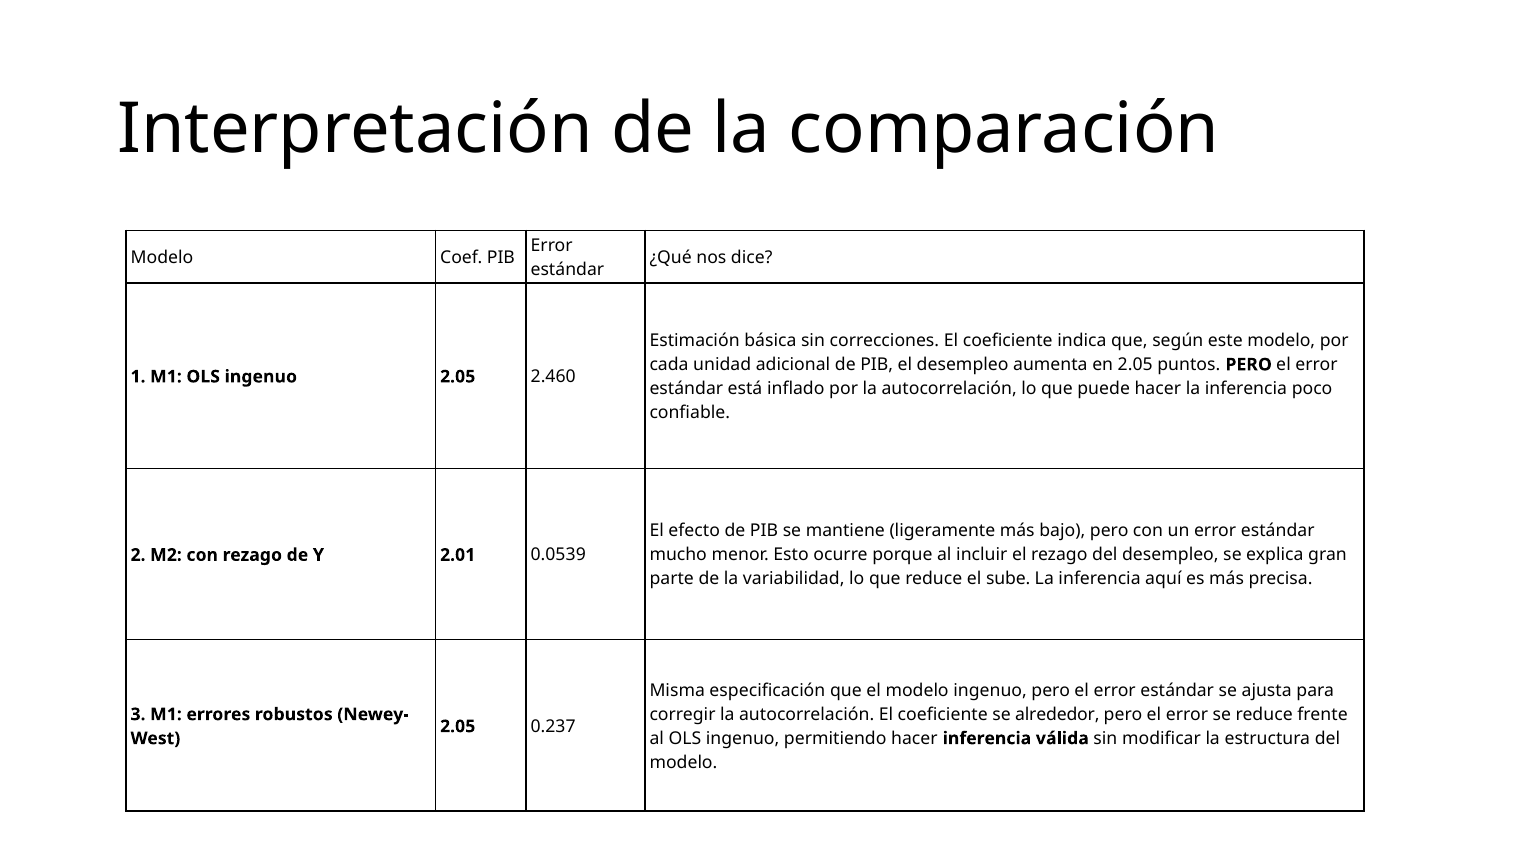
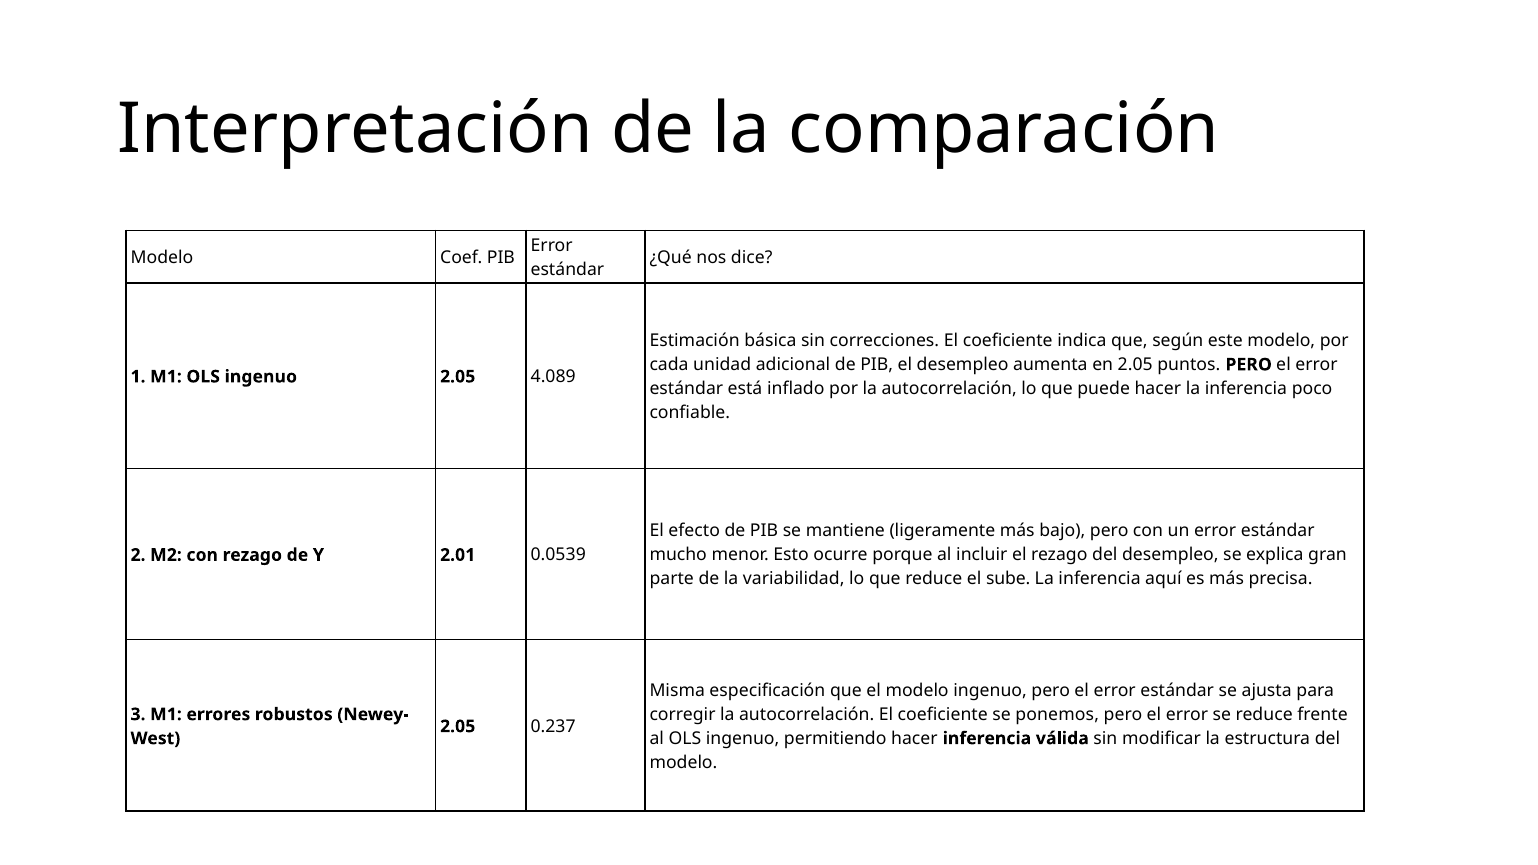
2.460: 2.460 -> 4.089
alrededor: alrededor -> ponemos
